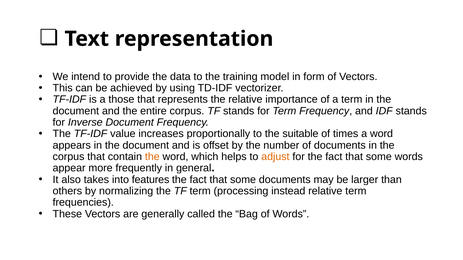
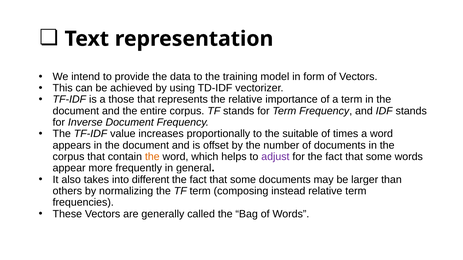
adjust colour: orange -> purple
features: features -> different
processing: processing -> composing
